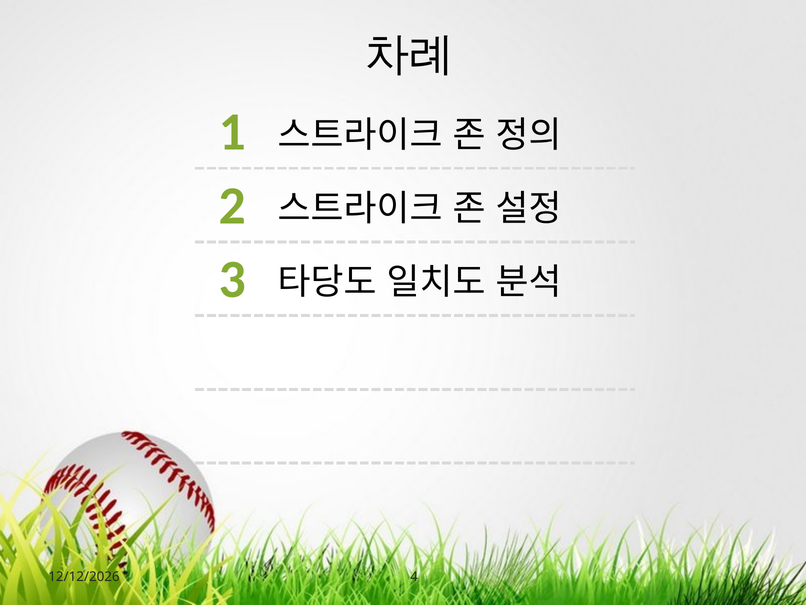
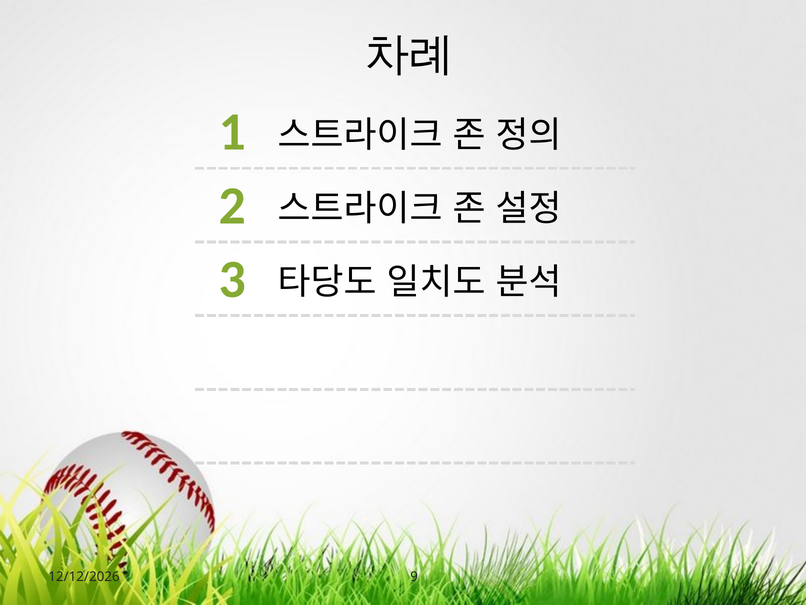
4: 4 -> 9
